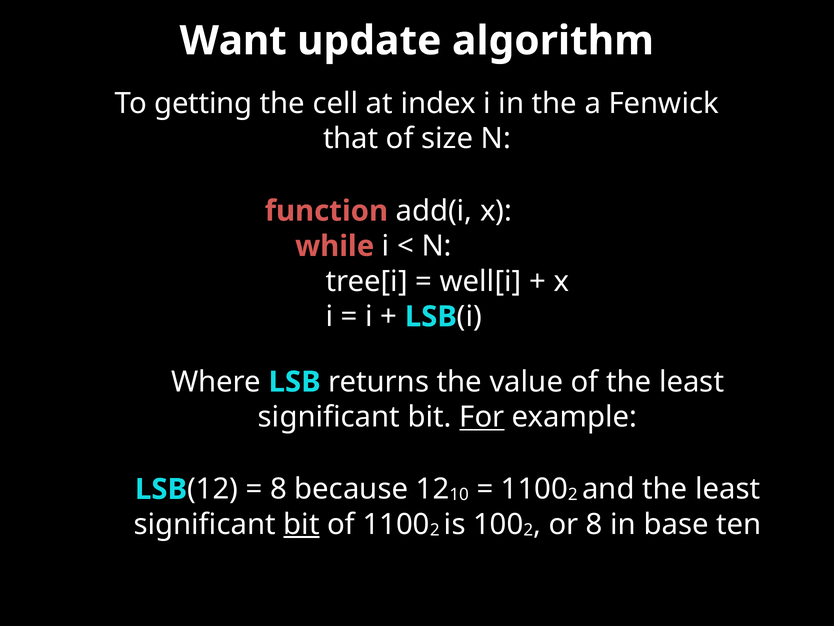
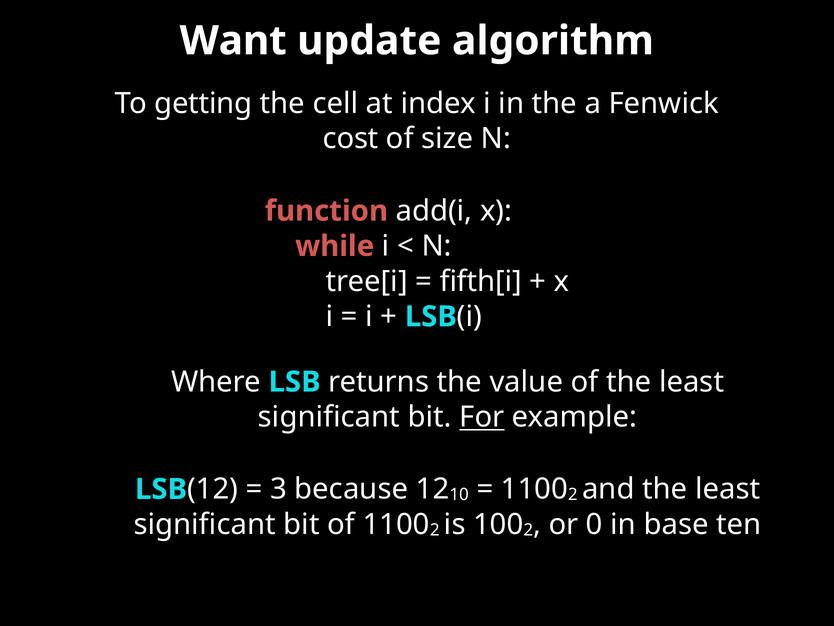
that: that -> cost
well[i: well[i -> fifth[i
8 at (278, 489): 8 -> 3
bit at (302, 524) underline: present -> none
or 8: 8 -> 0
